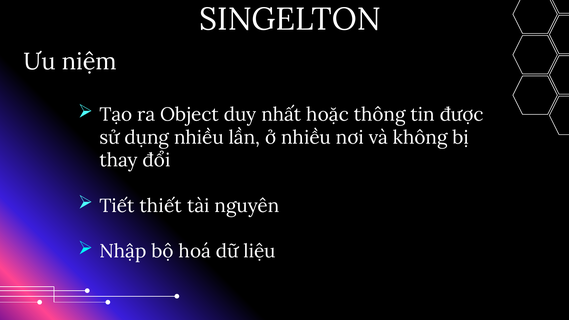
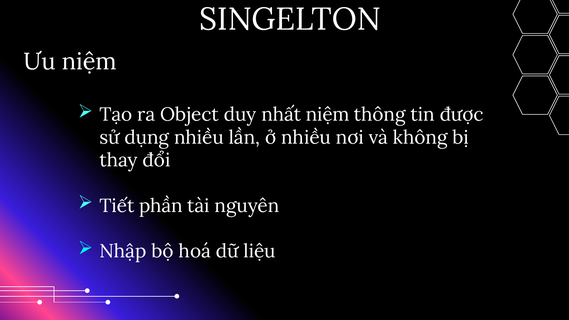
nhất hoặc: hoặc -> niệm
thiết: thiết -> phần
